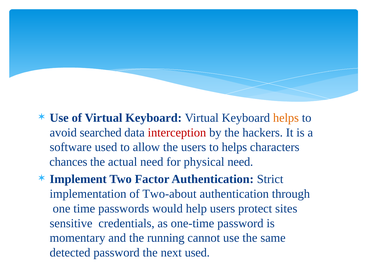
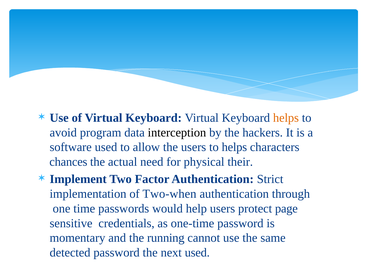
searched: searched -> program
interception colour: red -> black
physical need: need -> their
Two-about: Two-about -> Two-when
sites: sites -> page
